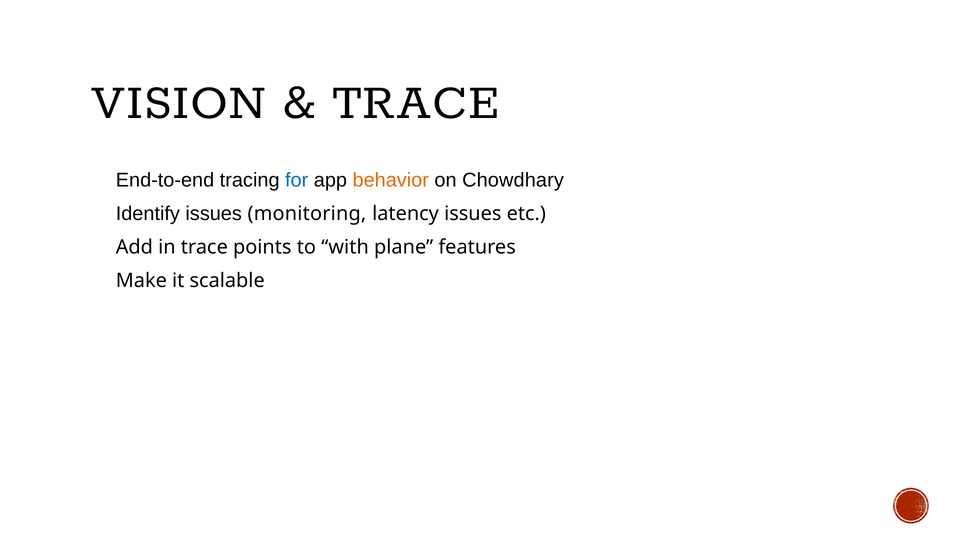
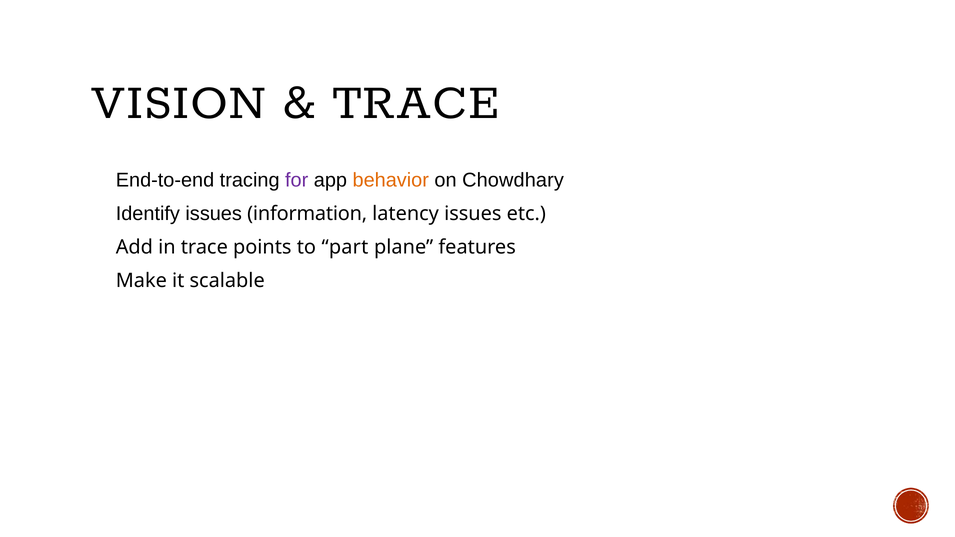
for colour: blue -> purple
monitoring: monitoring -> information
with: with -> part
